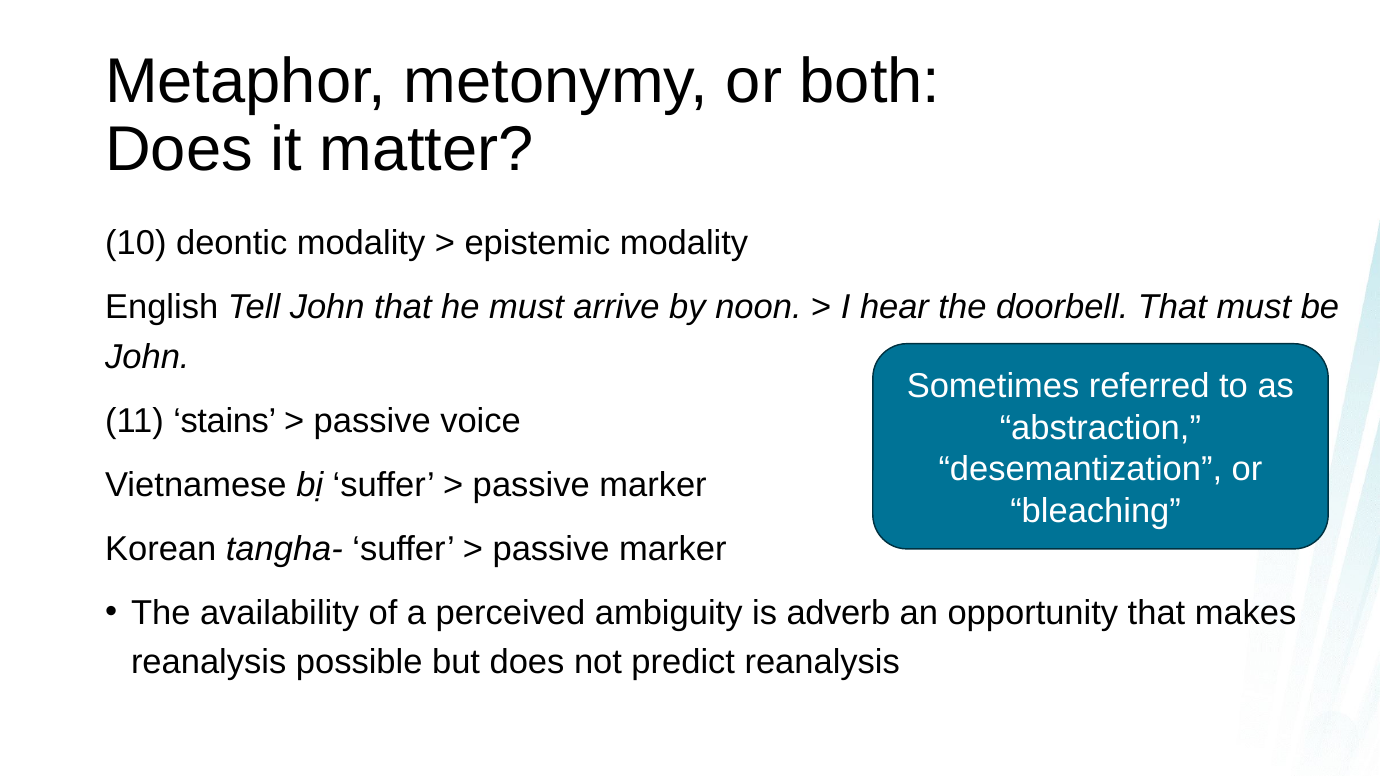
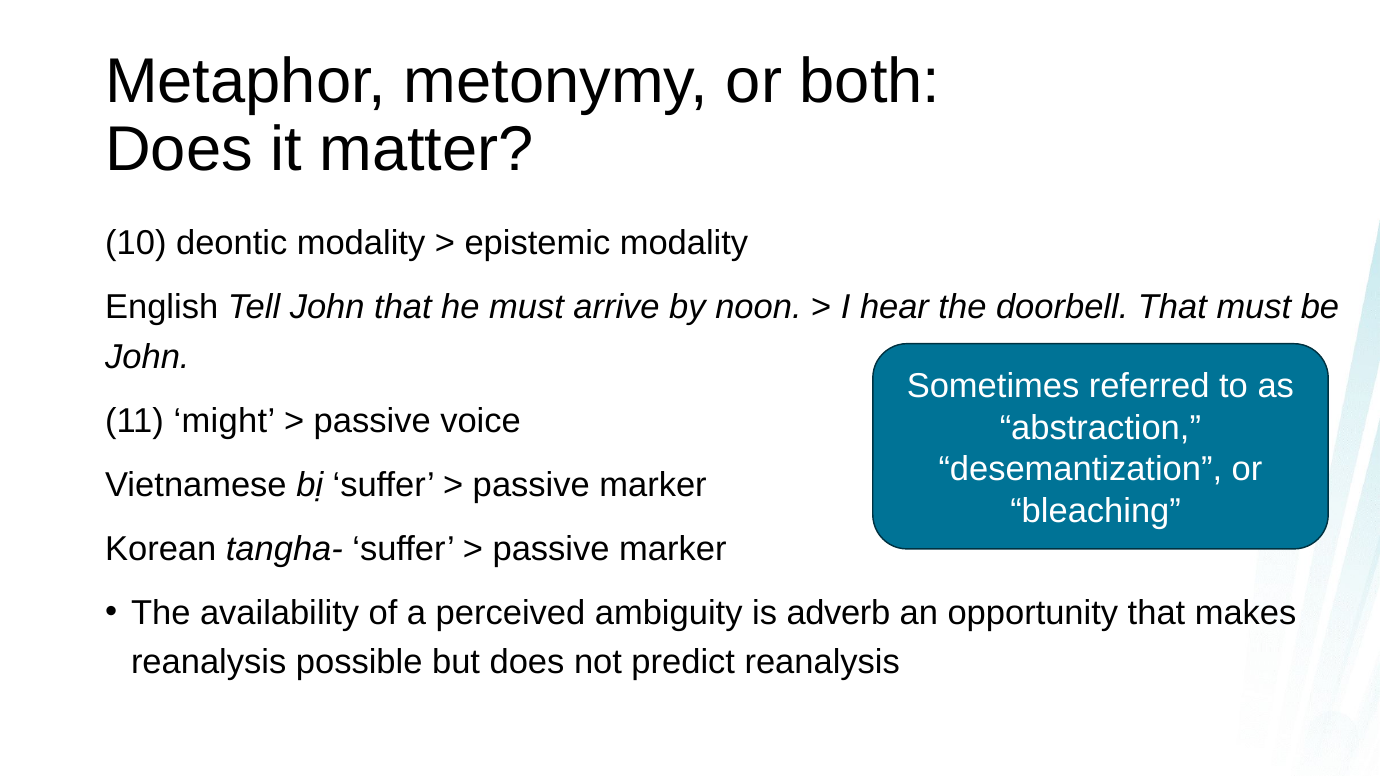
stains: stains -> might
